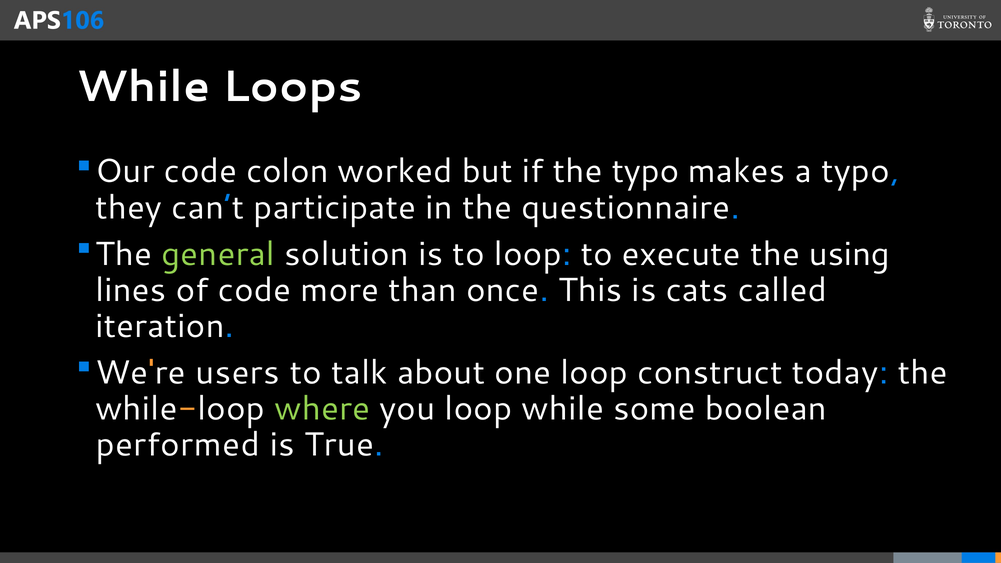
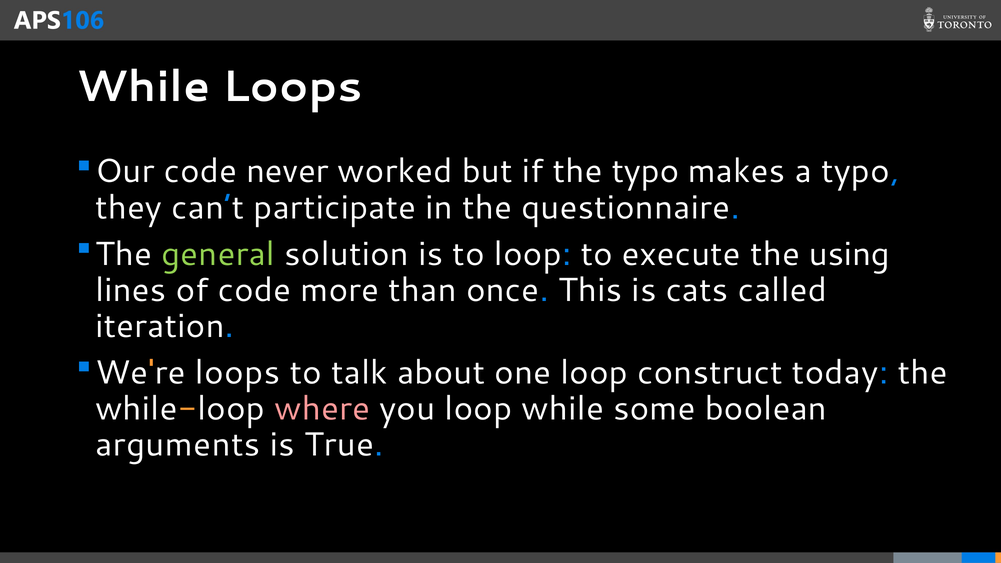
colon: colon -> never
We're users: users -> loops
where colour: light green -> pink
performed: performed -> arguments
